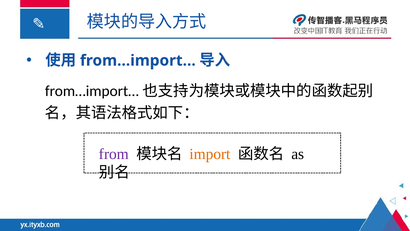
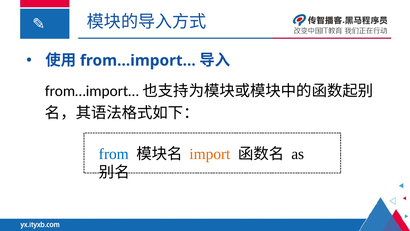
from colour: purple -> blue
